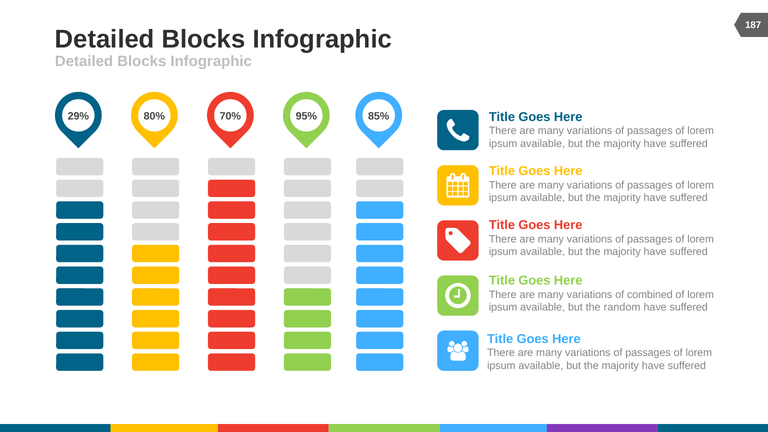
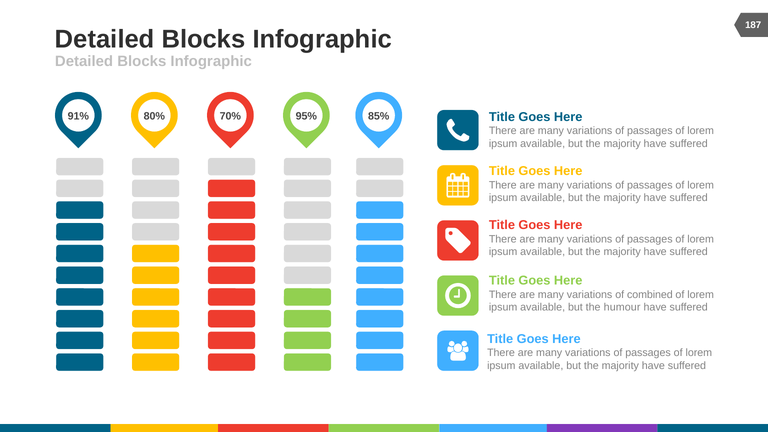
29%: 29% -> 91%
random: random -> humour
